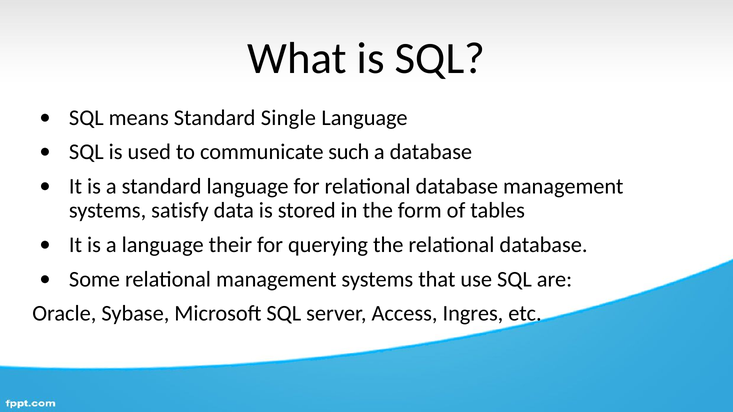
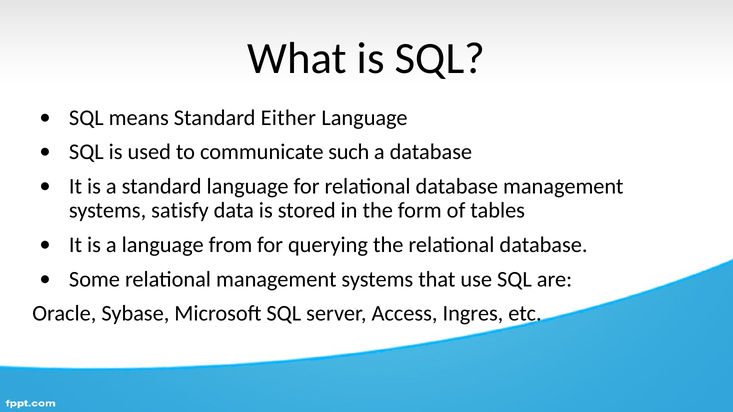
Single: Single -> Either
their: their -> from
